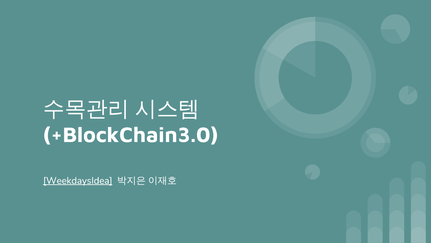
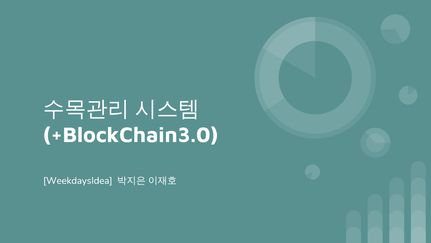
WeekdaysIdea underline: present -> none
